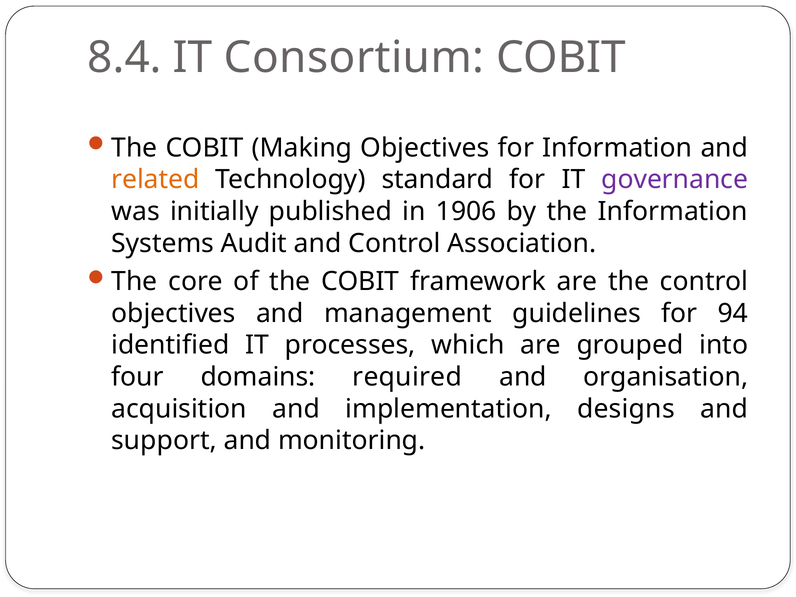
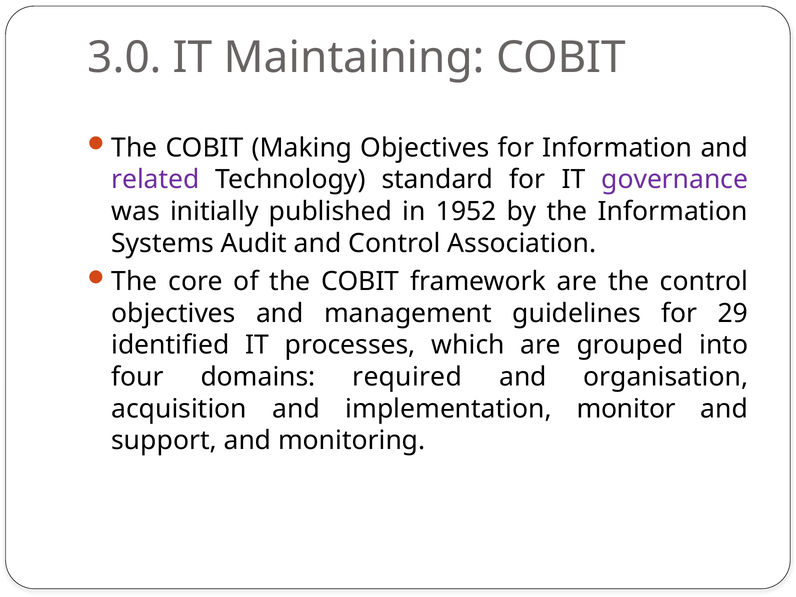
8.4: 8.4 -> 3.0
Consortium: Consortium -> Maintaining
related colour: orange -> purple
1906: 1906 -> 1952
94: 94 -> 29
designs: designs -> monitor
